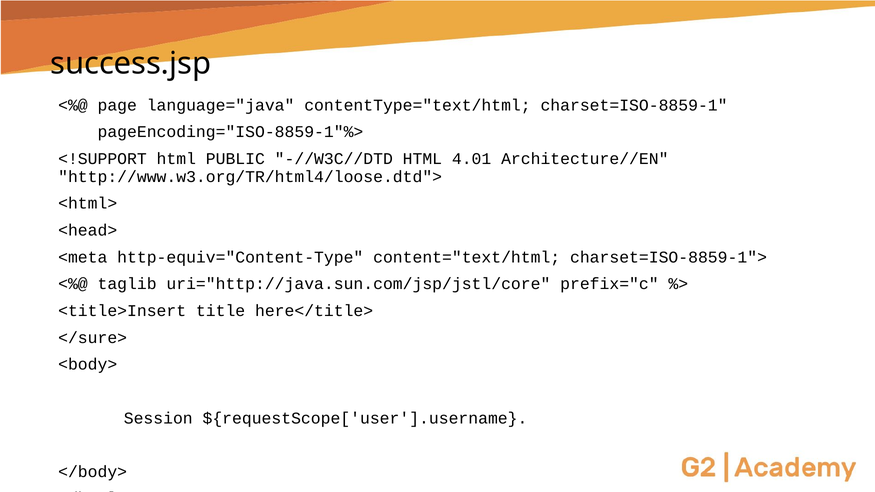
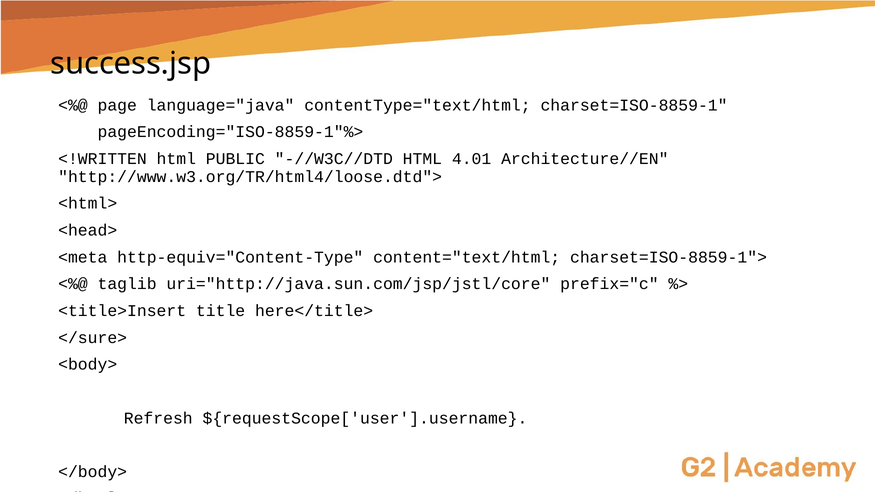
<!SUPPORT: <!SUPPORT -> <!WRITTEN
Session: Session -> Refresh
